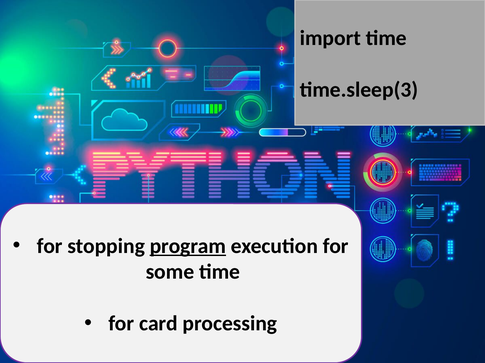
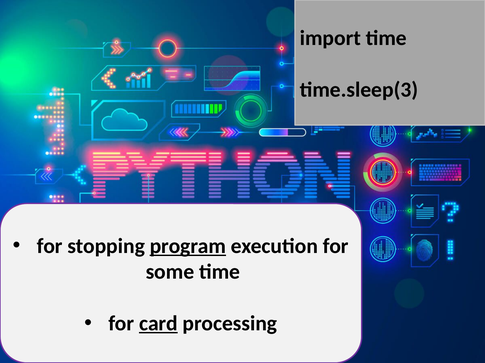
card underline: none -> present
